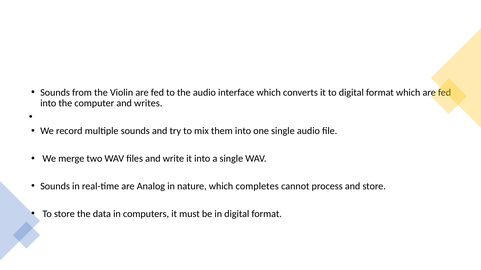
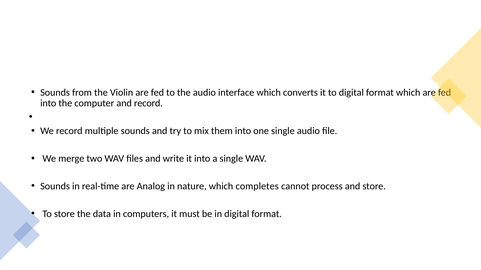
and writes: writes -> record
